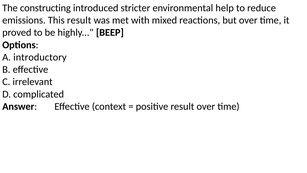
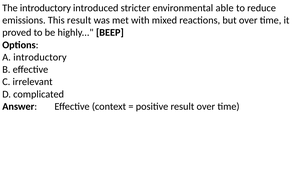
The constructing: constructing -> introductory
help: help -> able
